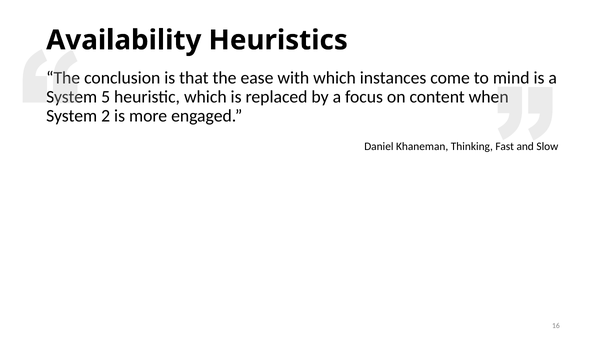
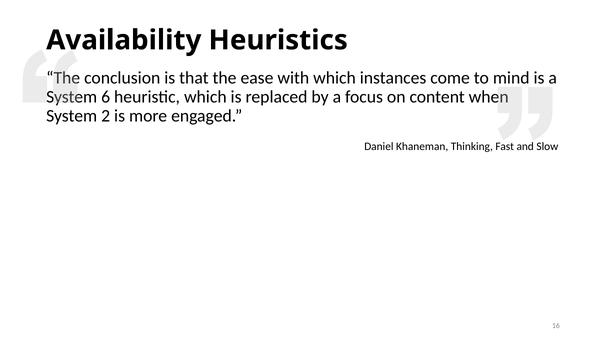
5: 5 -> 6
